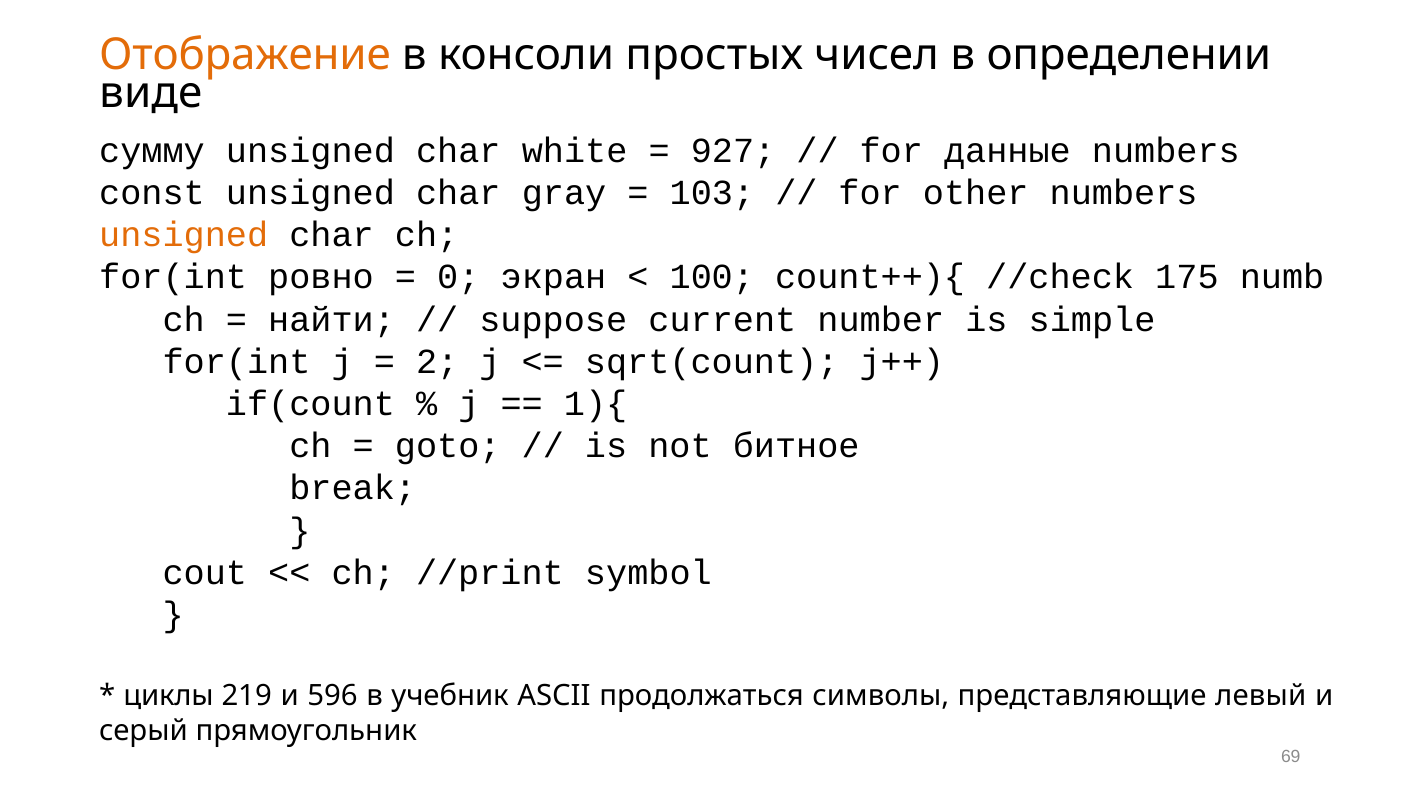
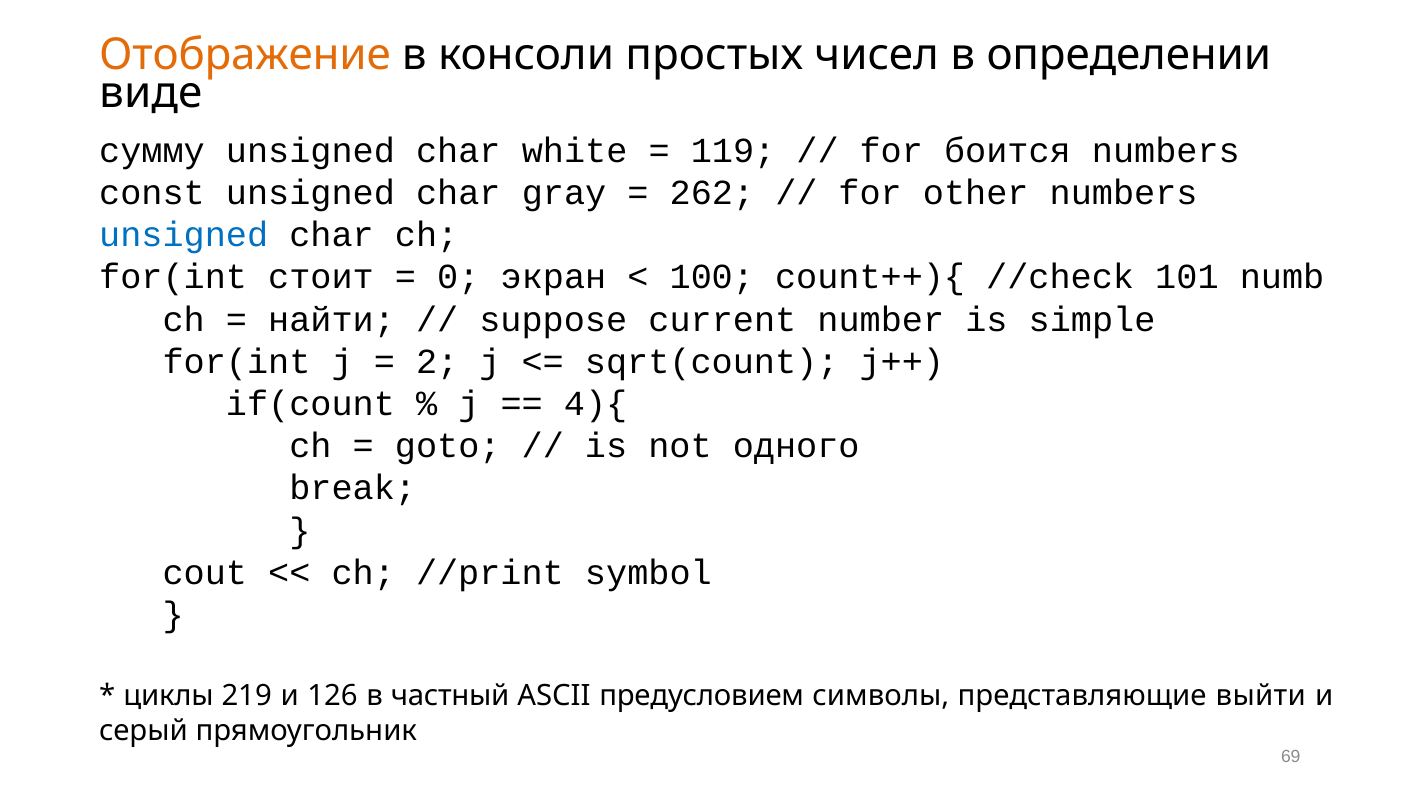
927: 927 -> 119
данные: данные -> боится
103: 103 -> 262
unsigned at (184, 235) colour: orange -> blue
ровно: ровно -> стоит
175: 175 -> 101
1){: 1){ -> 4){
битное: битное -> одного
596: 596 -> 126
учебник: учебник -> частный
продолжаться: продолжаться -> предусловием
левый: левый -> выйти
